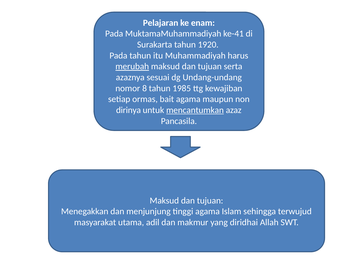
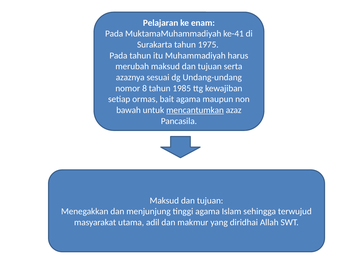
1920: 1920 -> 1975
merubah underline: present -> none
dirinya: dirinya -> bawah
